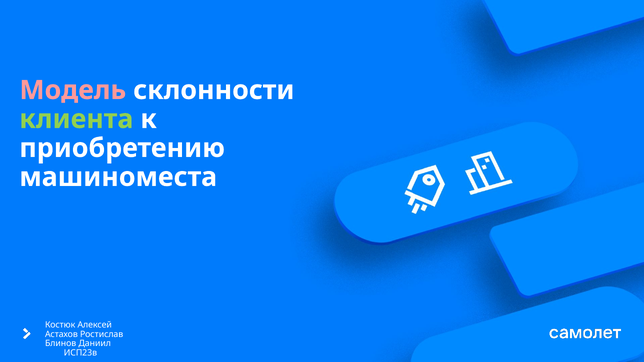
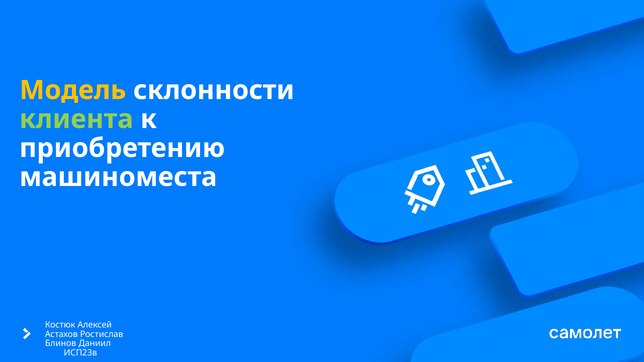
Модель colour: pink -> yellow
